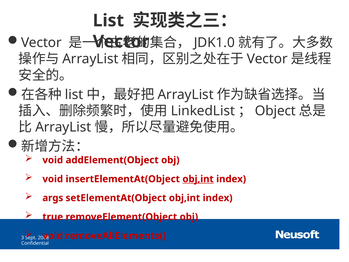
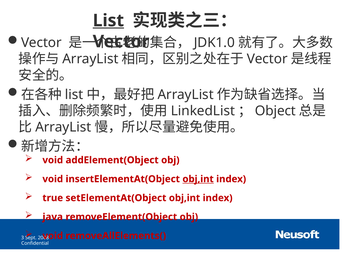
List at (108, 21) underline: none -> present
args: args -> true
true: true -> java
